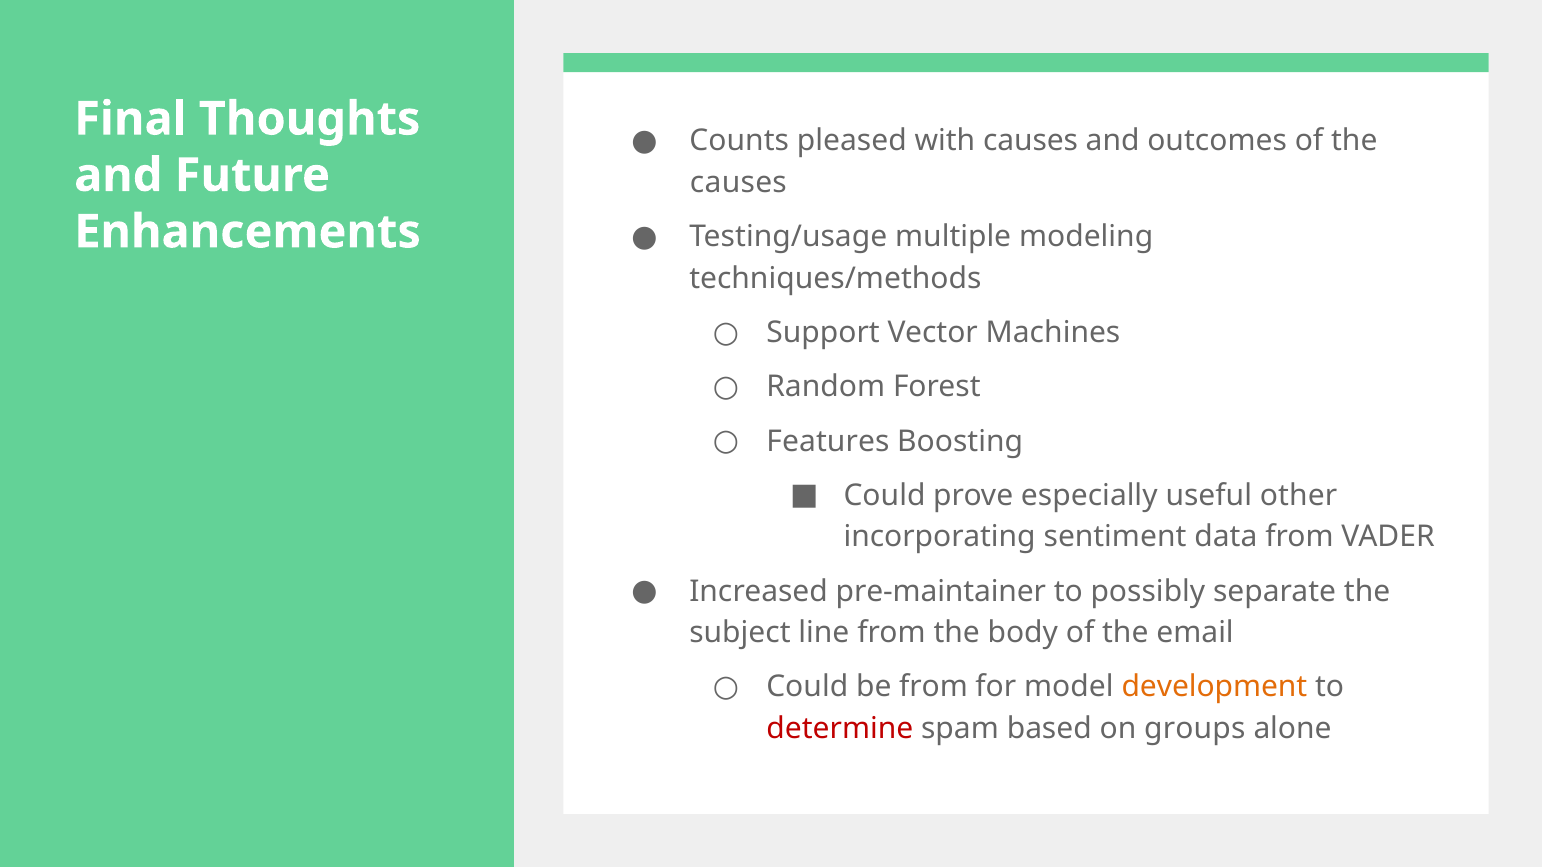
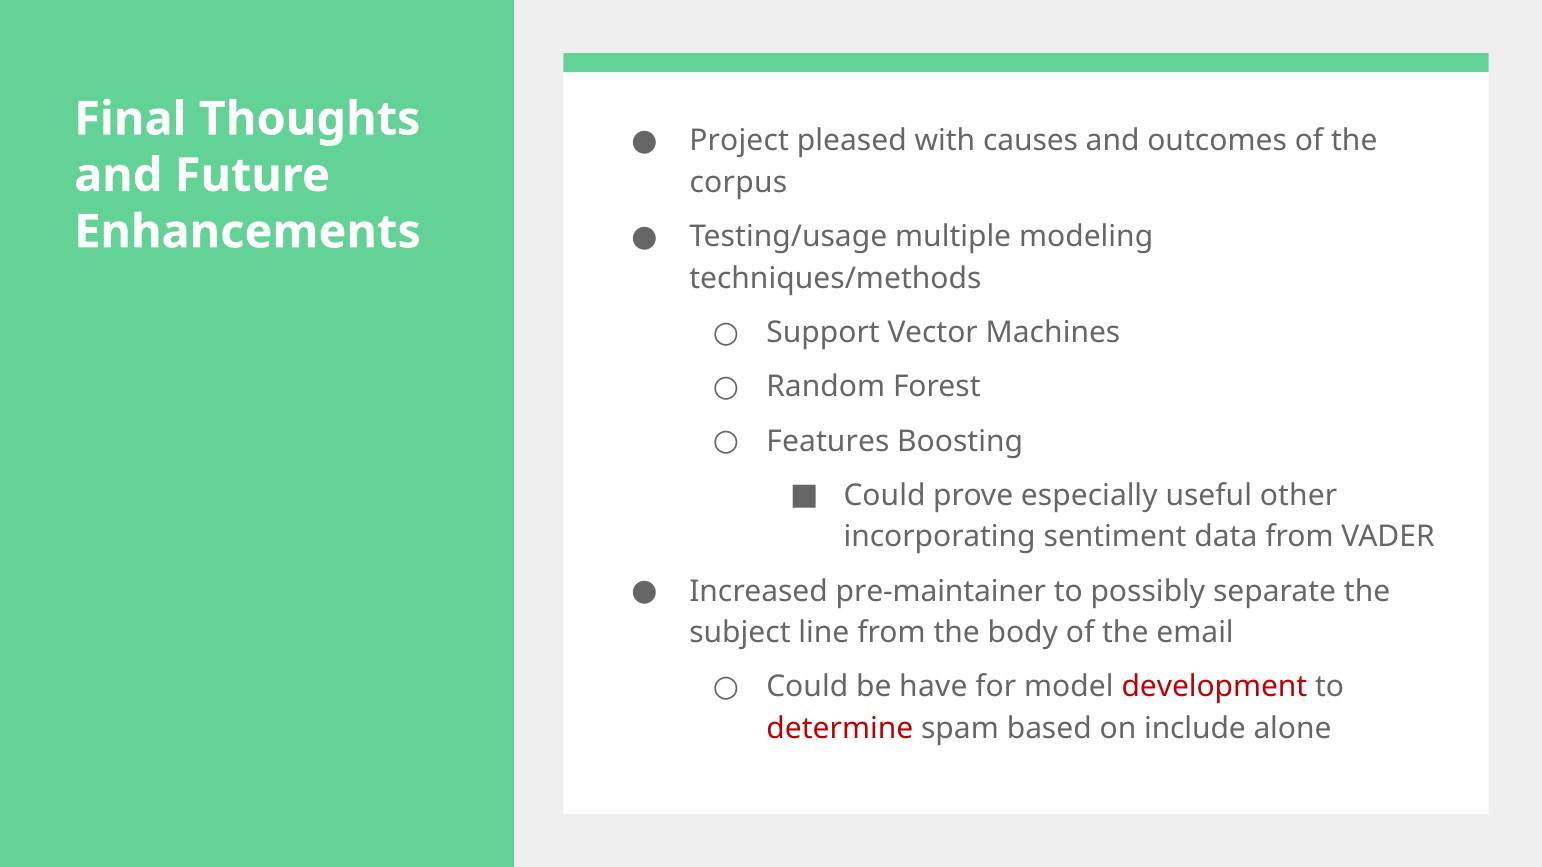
Counts: Counts -> Project
causes at (738, 183): causes -> corpus
be from: from -> have
development colour: orange -> red
groups: groups -> include
